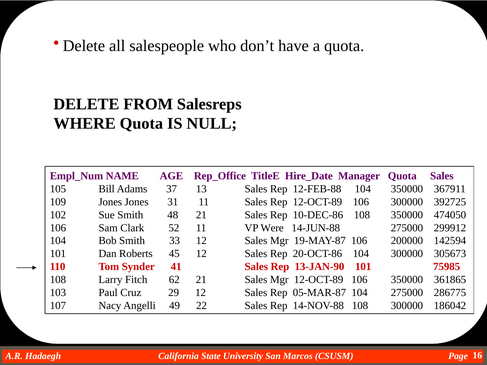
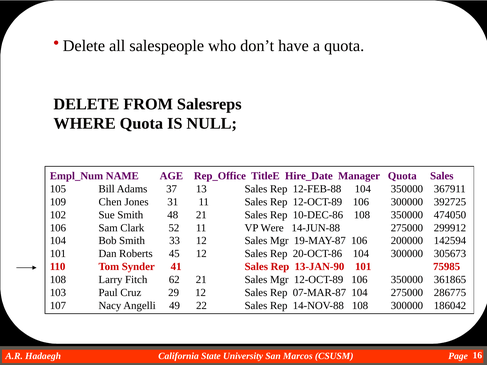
109 Jones: Jones -> Chen
05-MAR-87: 05-MAR-87 -> 07-MAR-87
